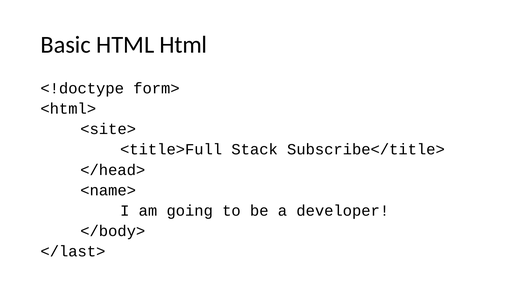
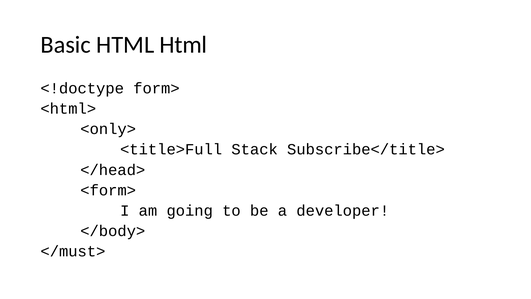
<site>: <site> -> <only>
<name>: <name> -> <form>
</last>: </last> -> </must>
